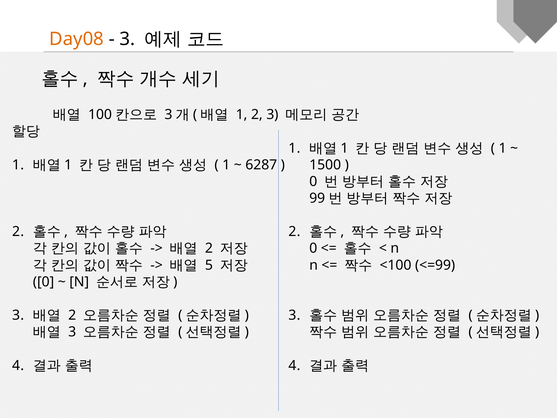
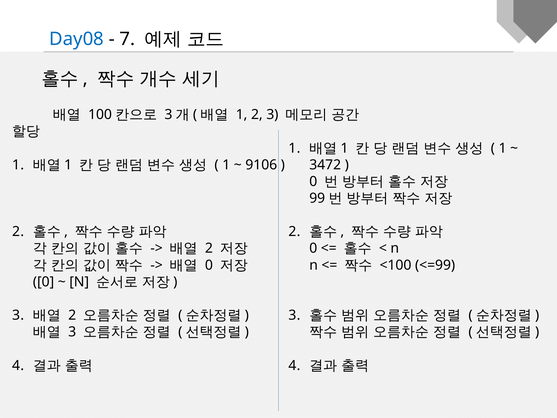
Day08 colour: orange -> blue
3 at (127, 39): 3 -> 7
6287: 6287 -> 9106
1500: 1500 -> 3472
5 at (209, 265): 5 -> 0
